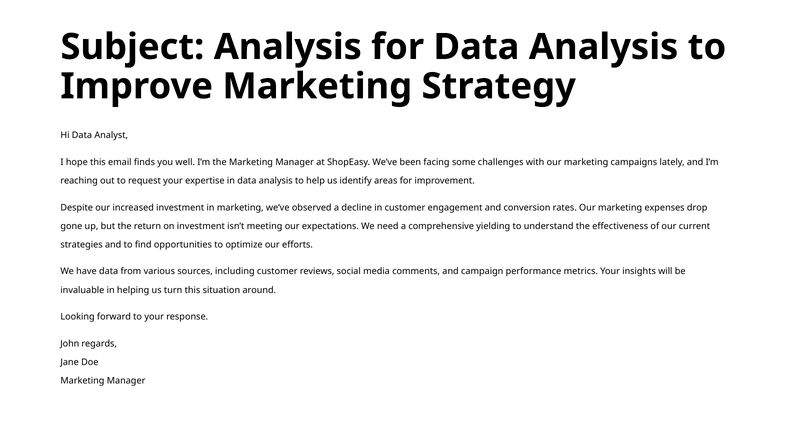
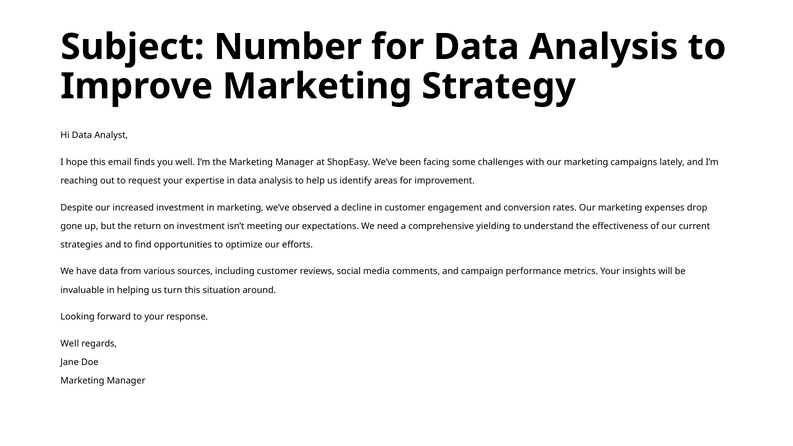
Subject Analysis: Analysis -> Number
John at (70, 344): John -> Well
